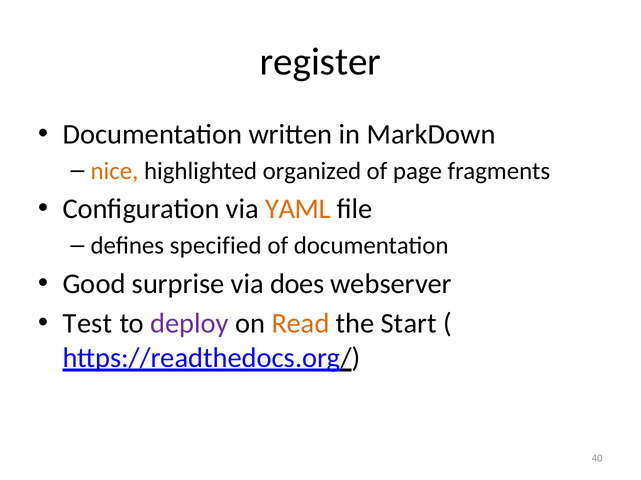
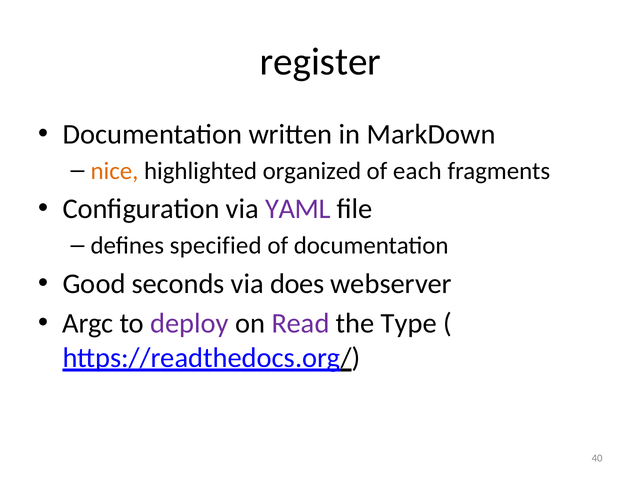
page: page -> each
YAML colour: orange -> purple
surprise: surprise -> seconds
Test: Test -> Argc
Read colour: orange -> purple
Start: Start -> Type
